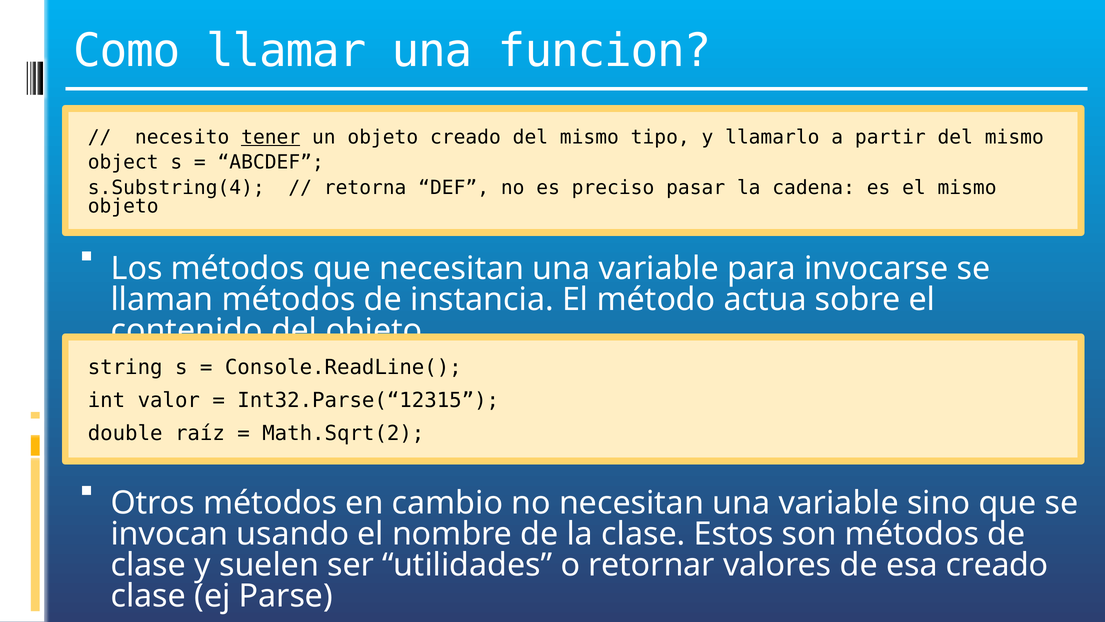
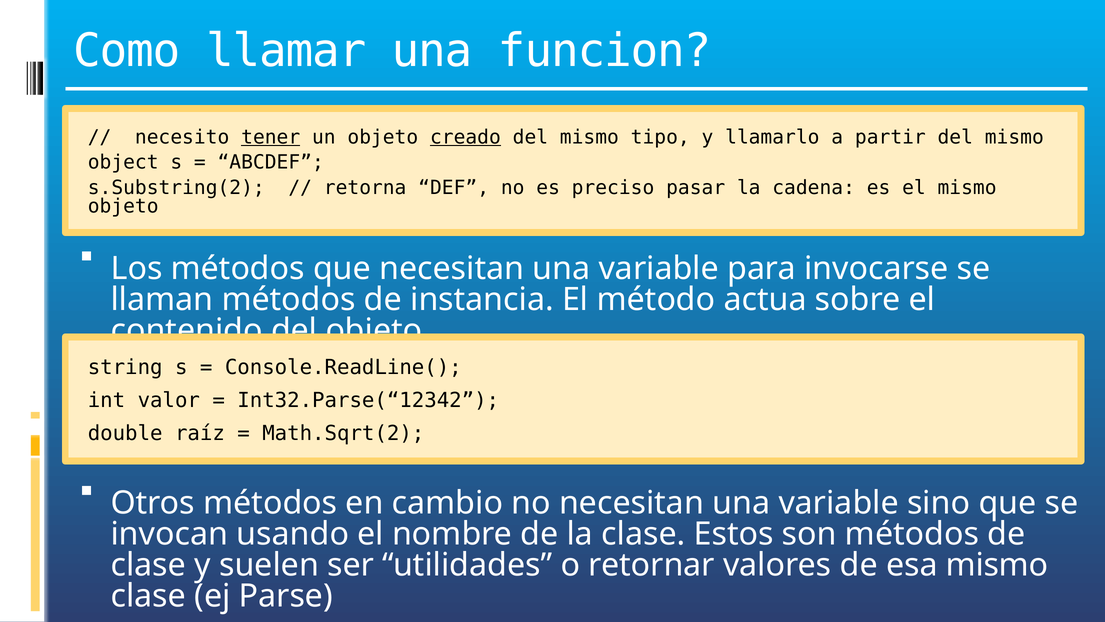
creado at (465, 137) underline: none -> present
s.Substring(4: s.Substring(4 -> s.Substring(2
Int32.Parse(“12315: Int32.Parse(“12315 -> Int32.Parse(“12342
esa creado: creado -> mismo
